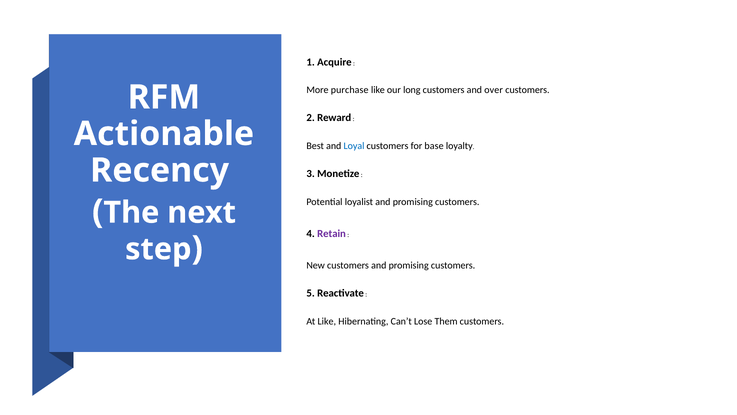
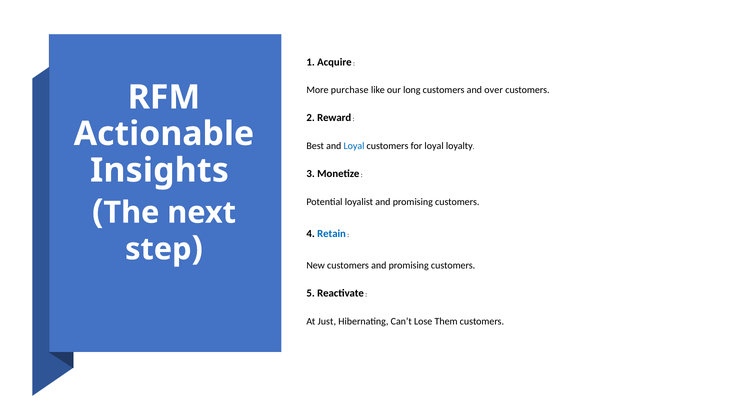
for base: base -> loyal
Recency: Recency -> Insights
Retain colour: purple -> blue
At Like: Like -> Just
